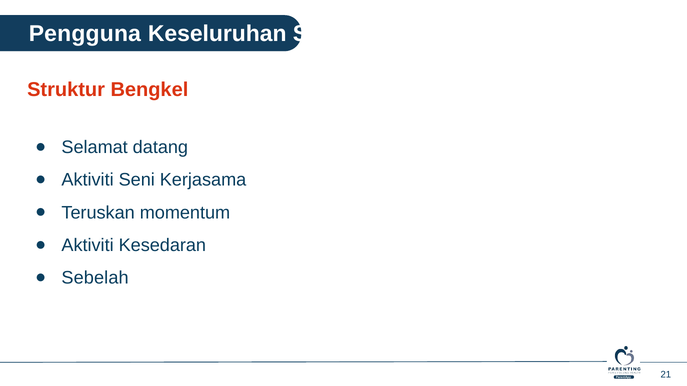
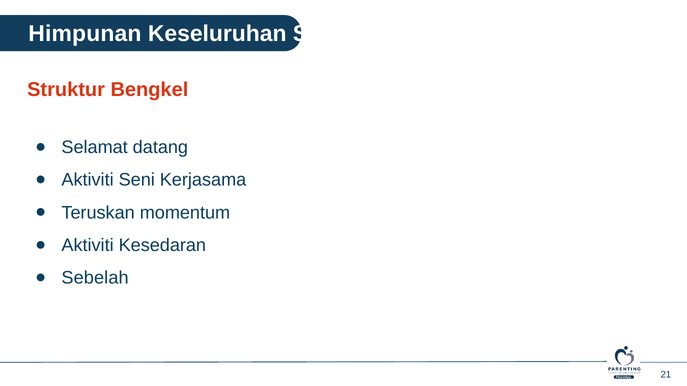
Pengguna: Pengguna -> Himpunan
